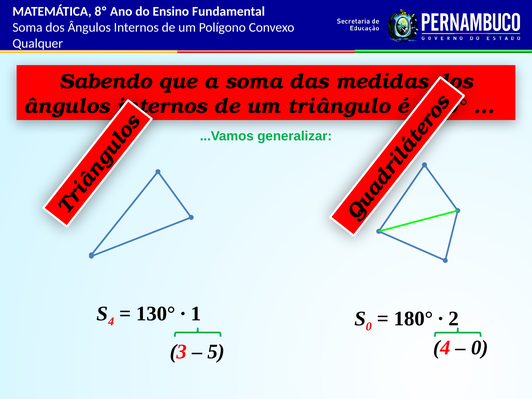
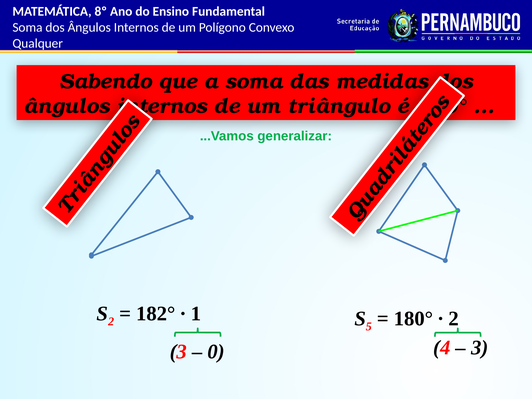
4 at (111, 322): 4 -> 2
130°: 130° -> 182°
0 at (369, 327): 0 -> 5
5: 5 -> 0
0 at (480, 348): 0 -> 3
